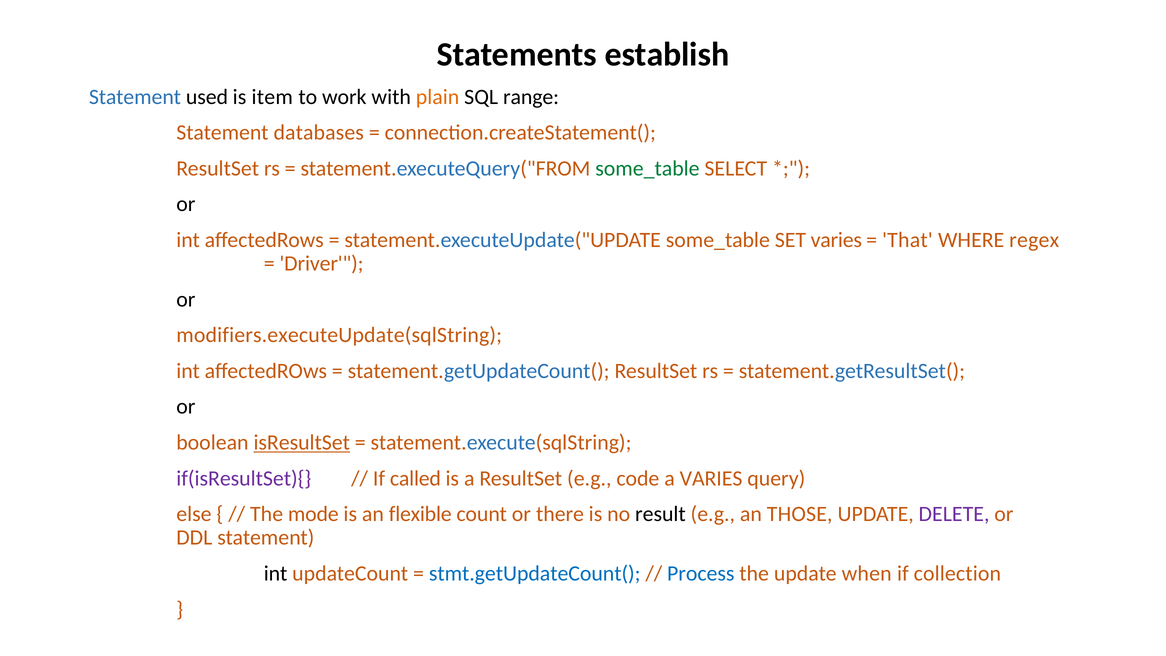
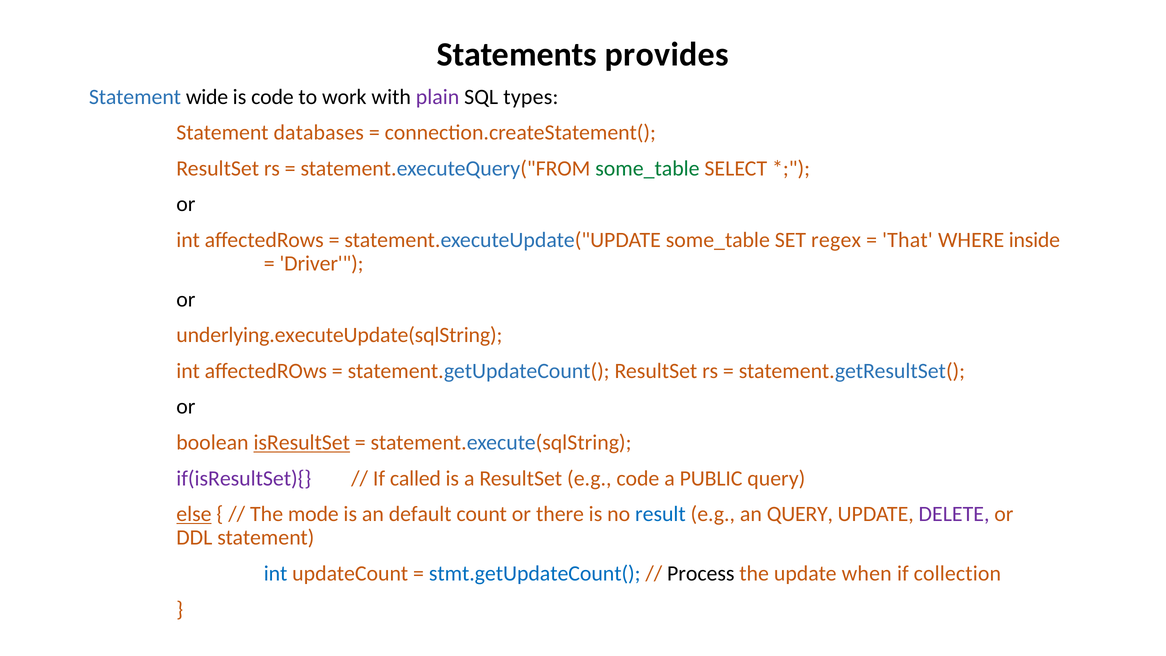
establish: establish -> provides
used: used -> wide
is item: item -> code
plain colour: orange -> purple
range: range -> types
SET varies: varies -> regex
regex: regex -> inside
modifiers.executeUpdate(sqlString: modifiers.executeUpdate(sqlString -> underlying.executeUpdate(sqlString
a VARIES: VARIES -> PUBLIC
else underline: none -> present
flexible: flexible -> default
result colour: black -> blue
an THOSE: THOSE -> QUERY
int at (276, 573) colour: black -> blue
Process colour: blue -> black
